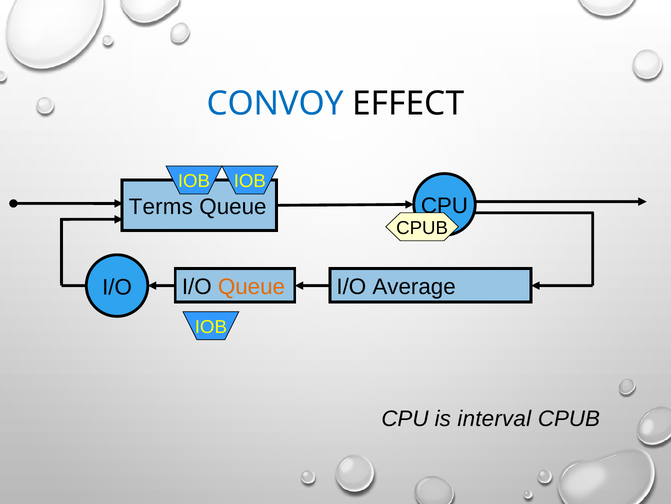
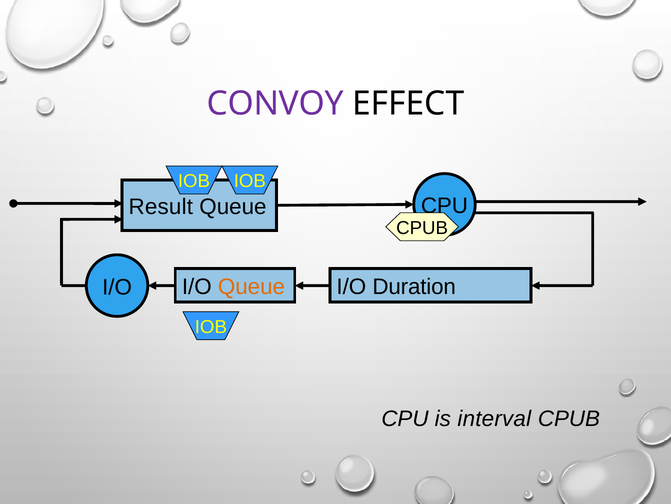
CONVOY colour: blue -> purple
Terms: Terms -> Result
Average: Average -> Duration
